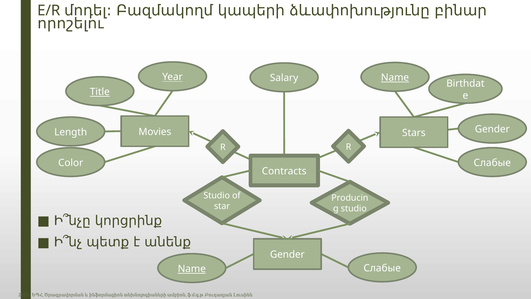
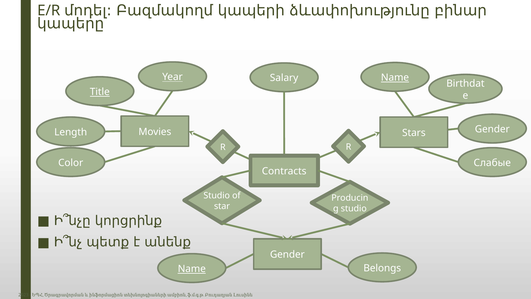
որոշելու: որոշելու -> կապերը
Name Слабые: Слабые -> Belongs
